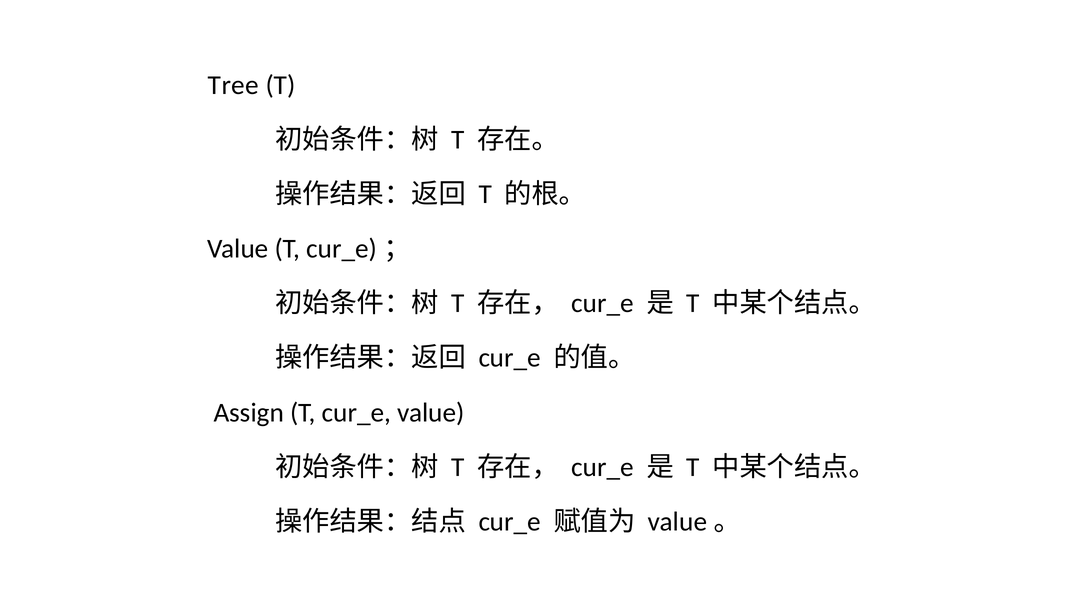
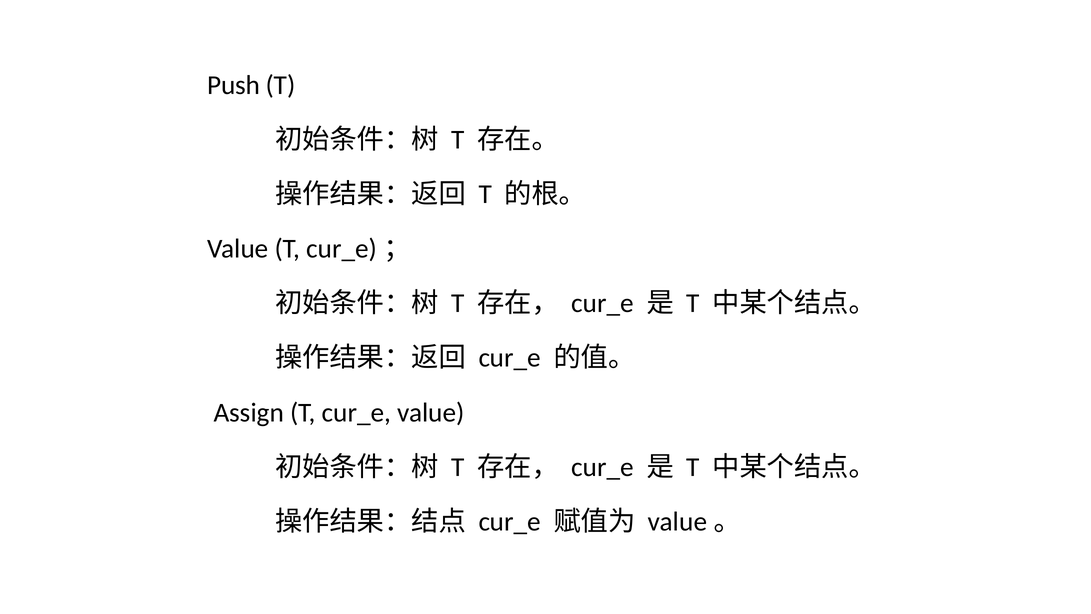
Tree: Tree -> Push
